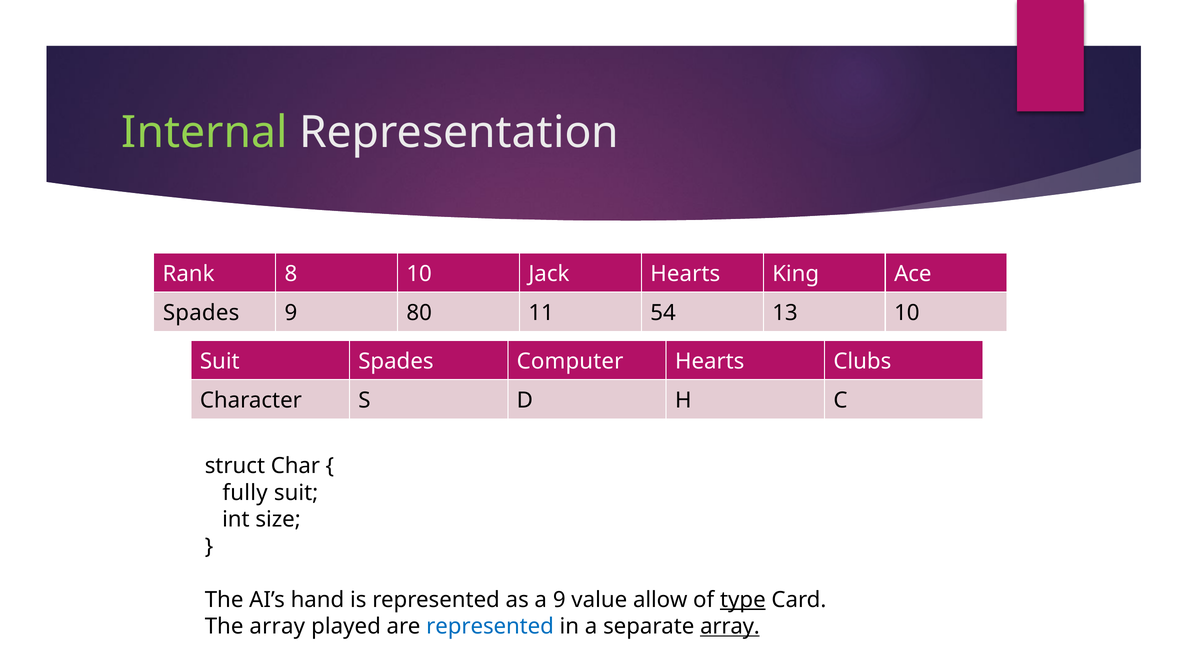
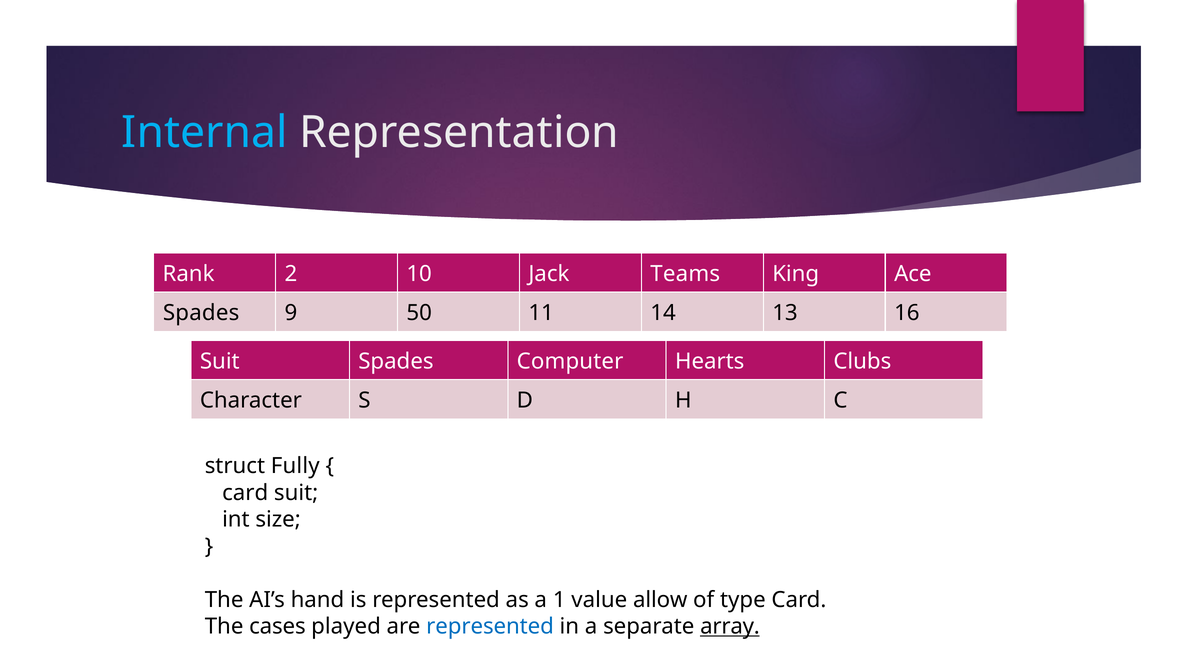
Internal colour: light green -> light blue
8: 8 -> 2
Jack Hearts: Hearts -> Teams
80: 80 -> 50
54: 54 -> 14
13 10: 10 -> 16
Char: Char -> Fully
fully at (245, 493): fully -> card
a 9: 9 -> 1
type underline: present -> none
The array: array -> cases
